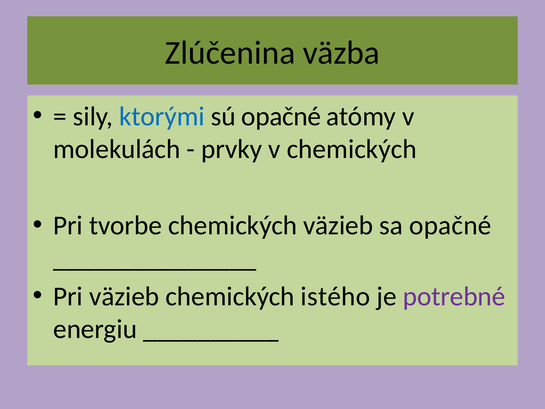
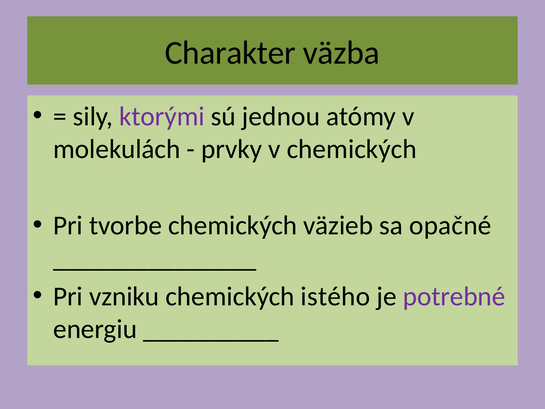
Zlúčenina: Zlúčenina -> Charakter
ktorými colour: blue -> purple
sú opačné: opačné -> jednou
Pri väzieb: väzieb -> vzniku
